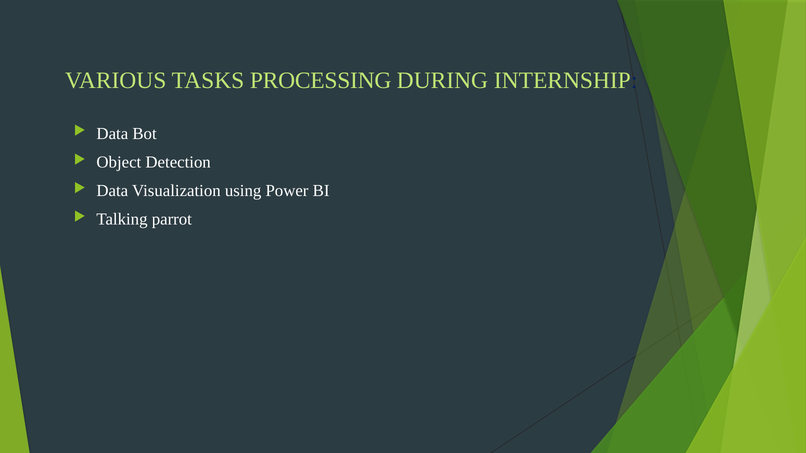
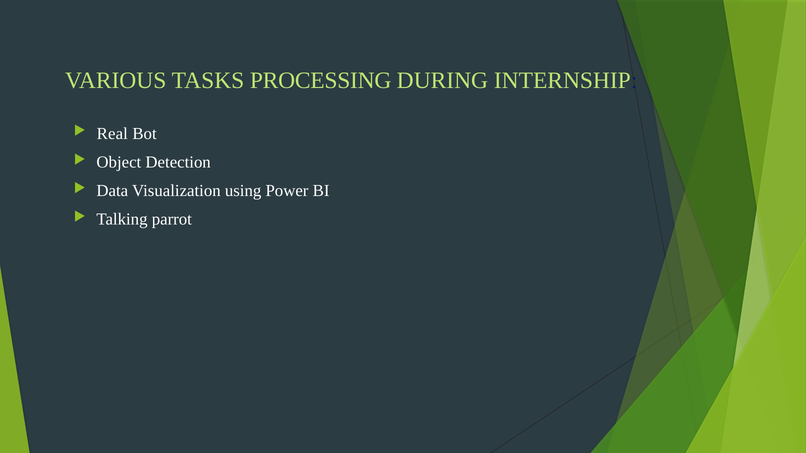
Data at (112, 134): Data -> Real
